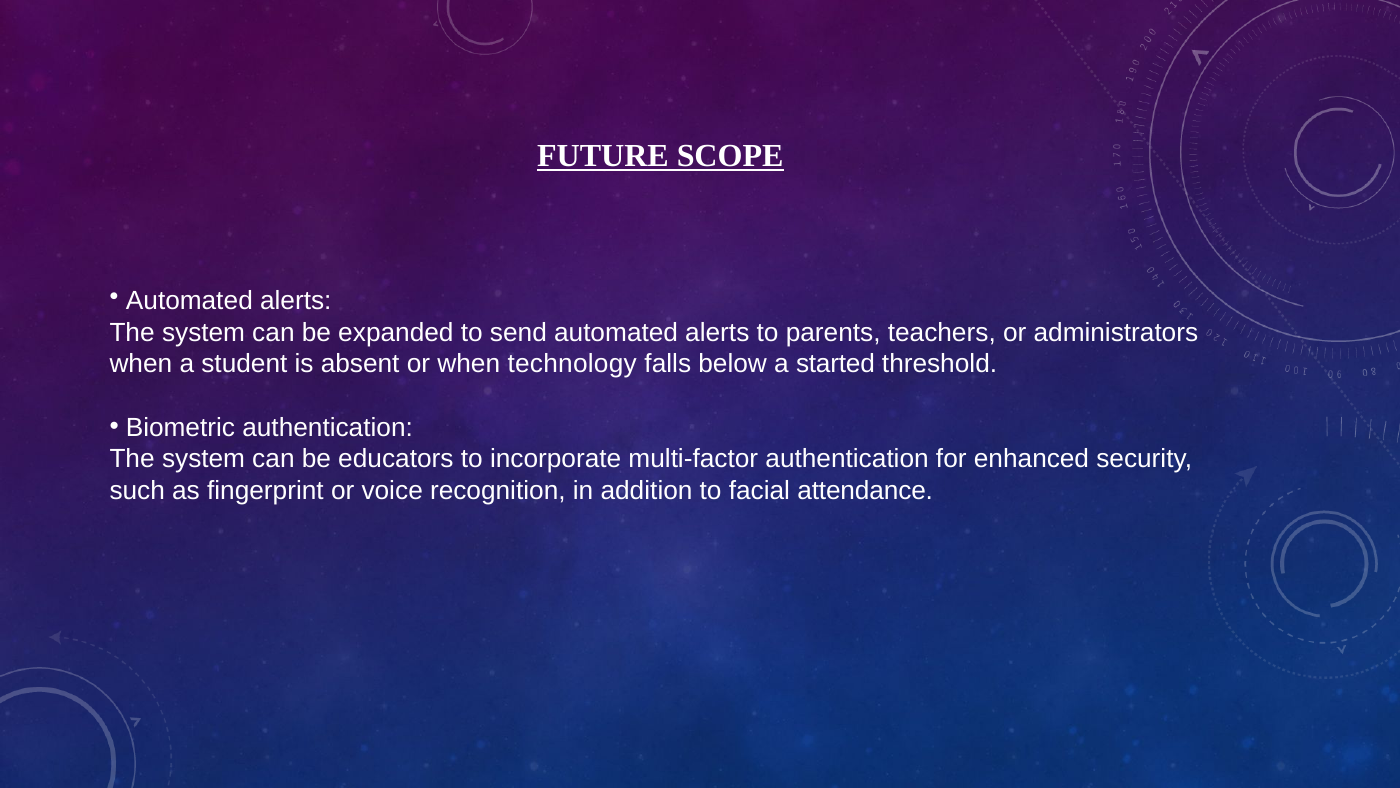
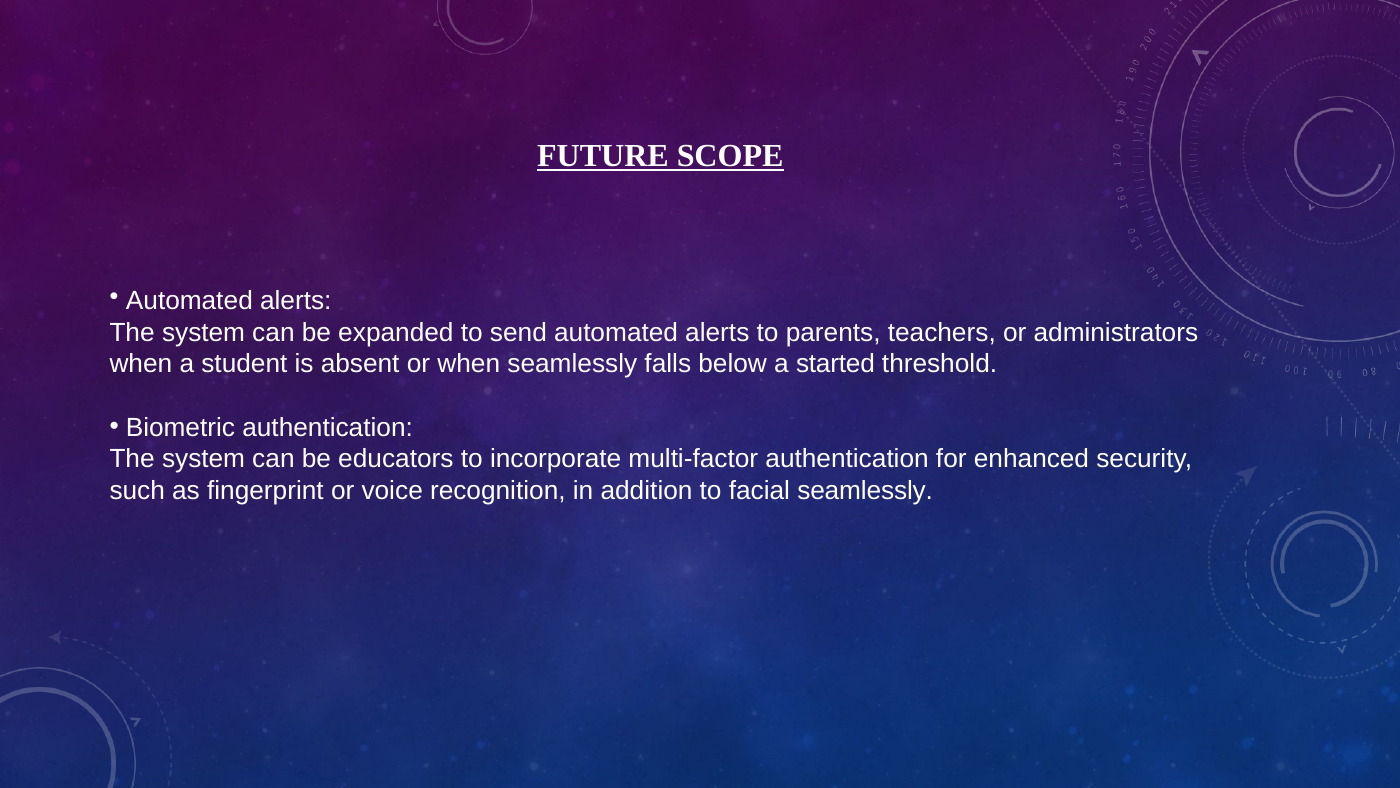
when technology: technology -> seamlessly
facial attendance: attendance -> seamlessly
